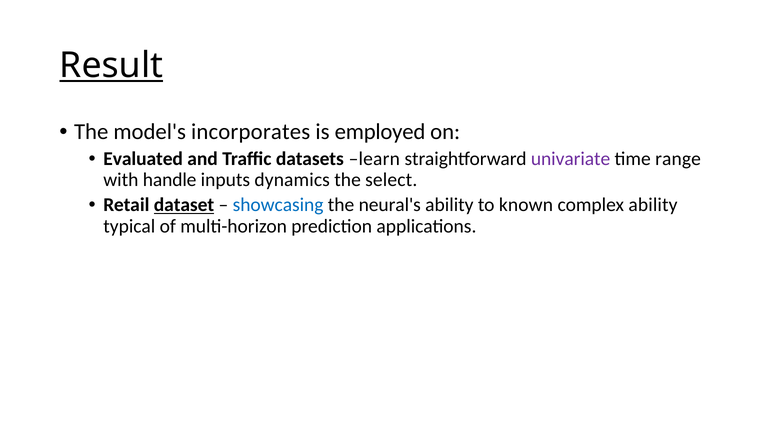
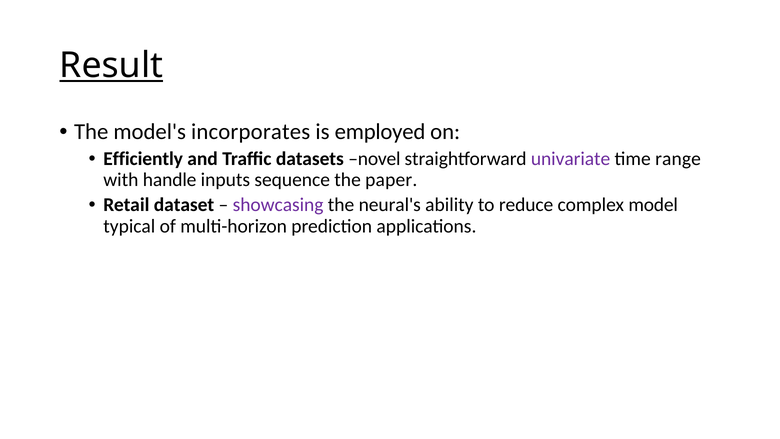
Evaluated: Evaluated -> Efficiently
learn: learn -> novel
dynamics: dynamics -> sequence
select: select -> paper
dataset underline: present -> none
showcasing colour: blue -> purple
known: known -> reduce
complex ability: ability -> model
